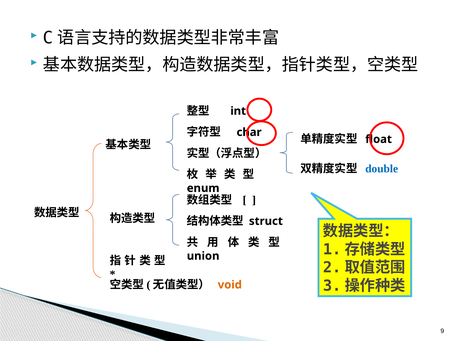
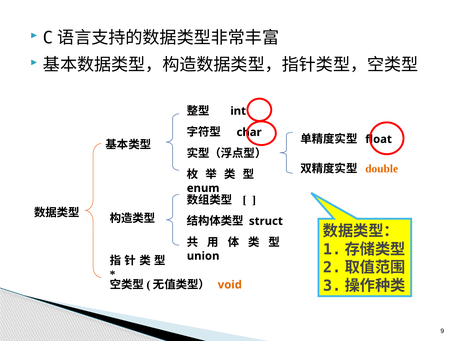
double colour: blue -> orange
